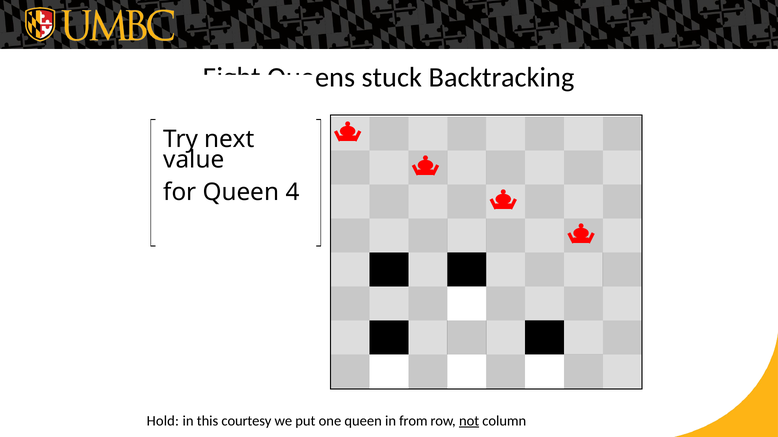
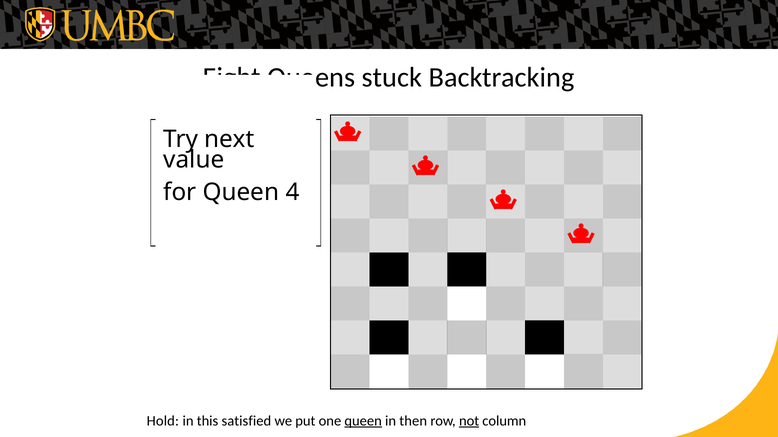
courtesy: courtesy -> satisfied
queen at (363, 421) underline: none -> present
from: from -> then
